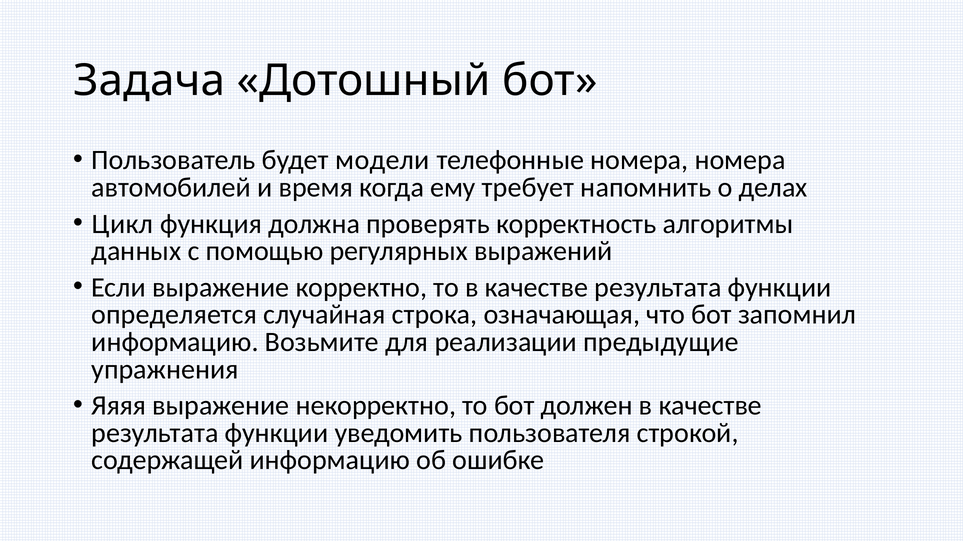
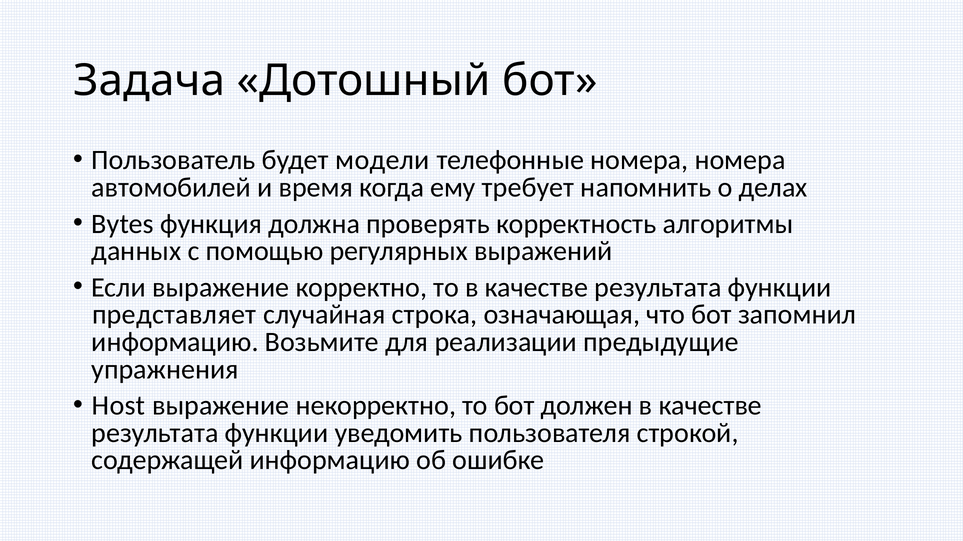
Цикл: Цикл -> Bytes
определяется: определяется -> представляет
Яяяя: Яяяя -> Host
